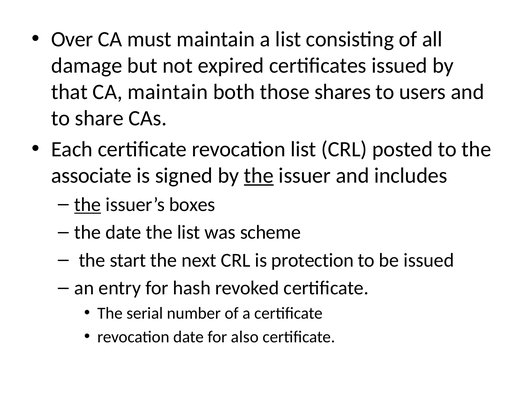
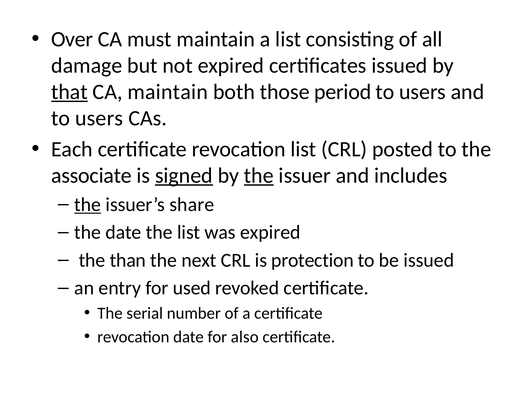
that underline: none -> present
shares: shares -> period
share at (99, 118): share -> users
signed underline: none -> present
boxes: boxes -> share
was scheme: scheme -> expired
start: start -> than
hash: hash -> used
